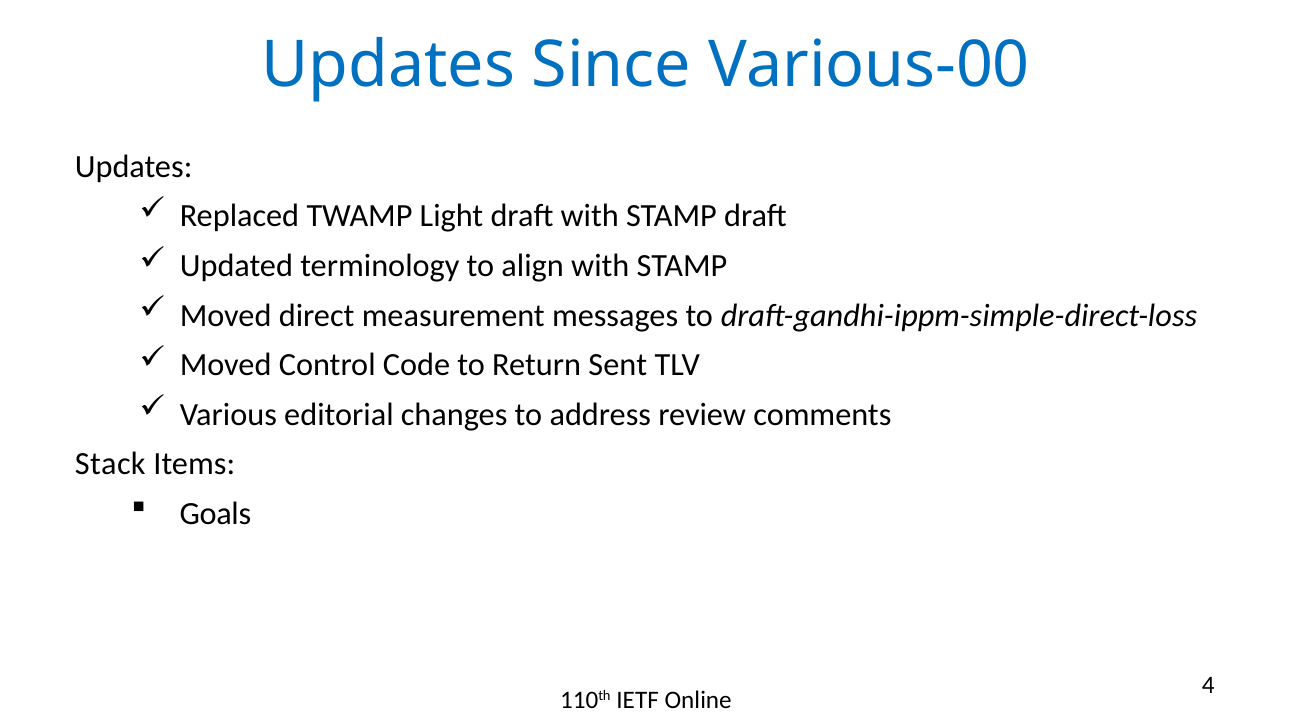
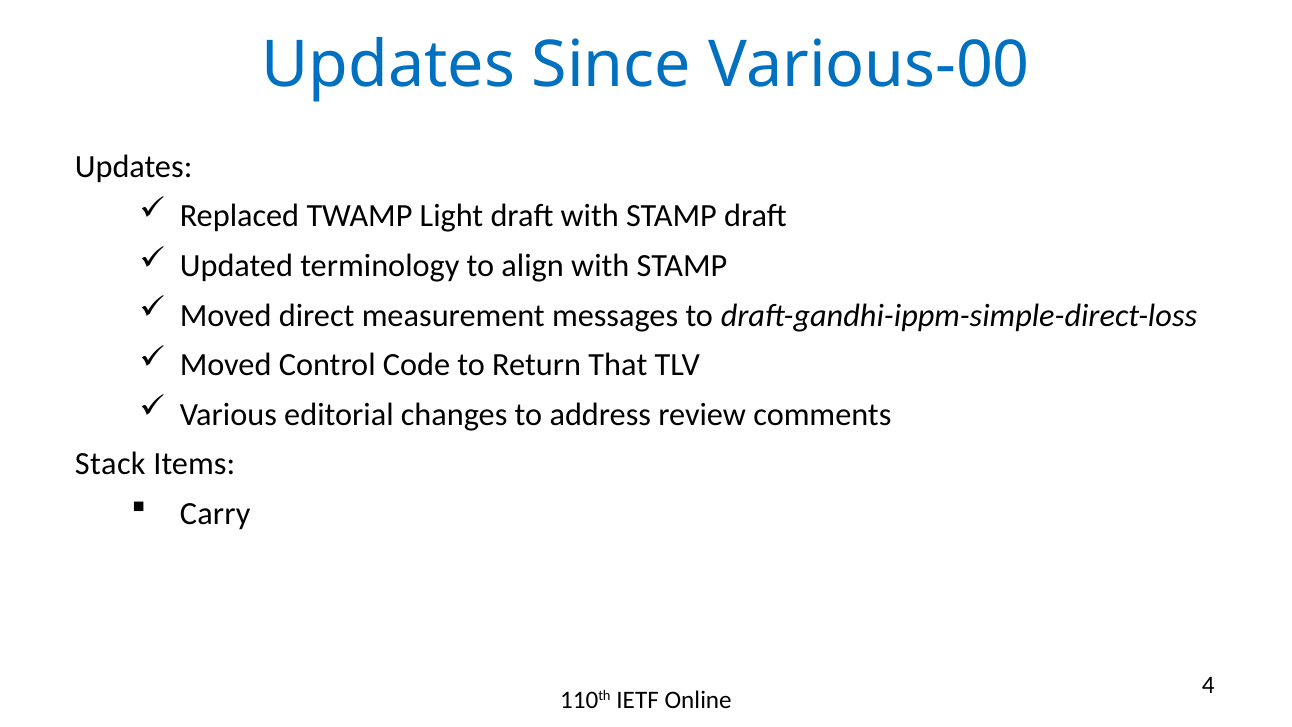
Sent: Sent -> That
Goals: Goals -> Carry
